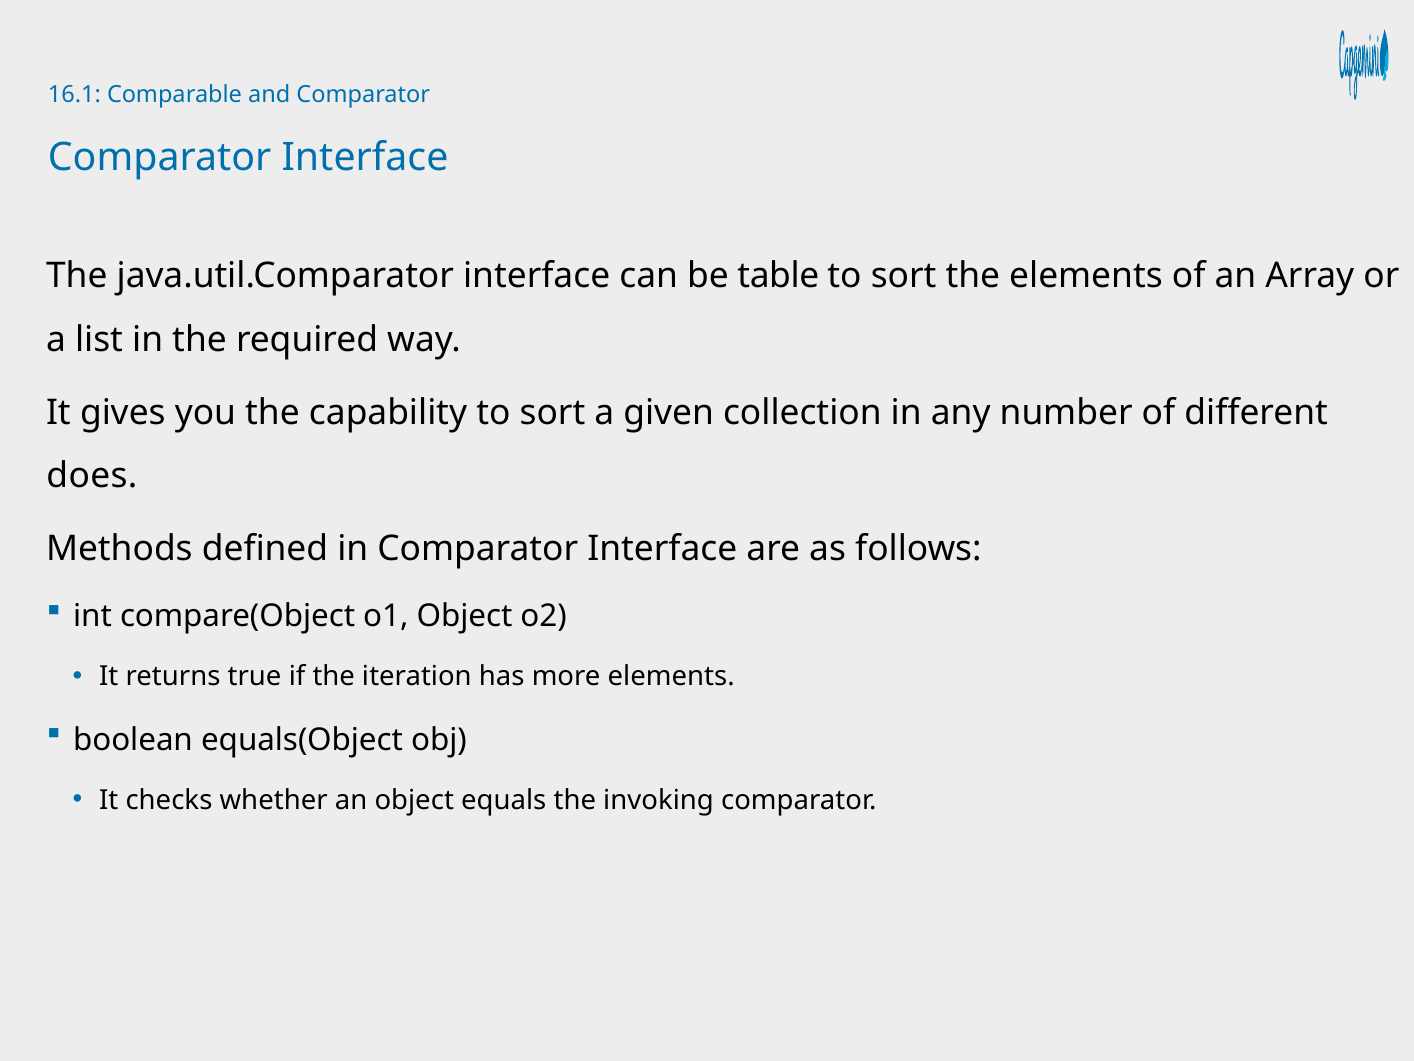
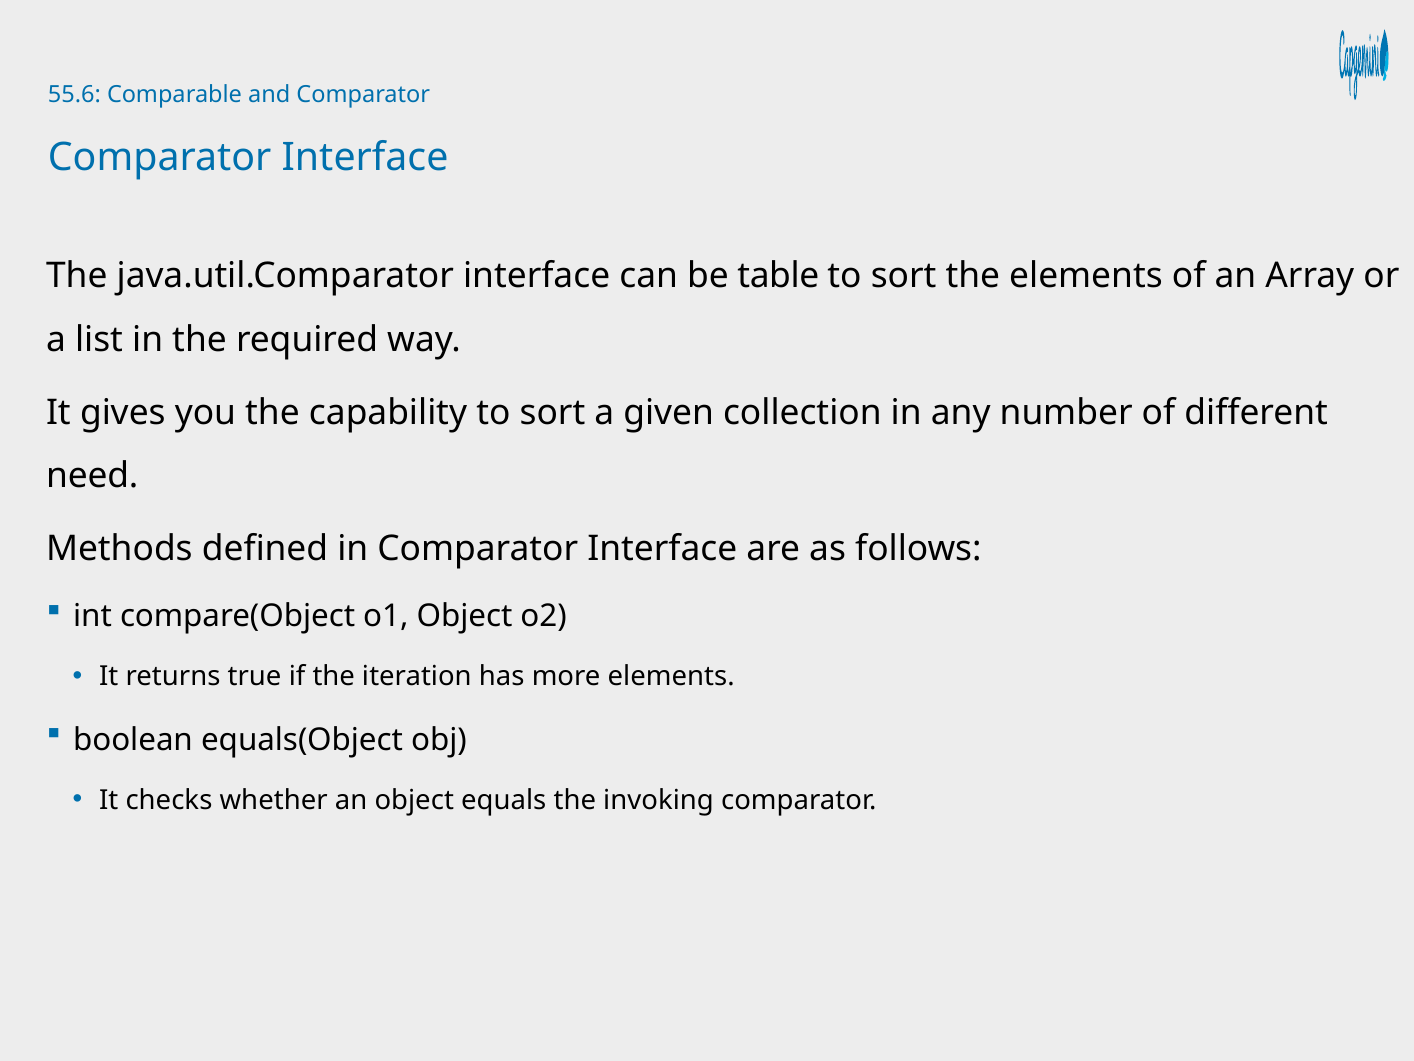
16.1: 16.1 -> 55.6
does: does -> need
